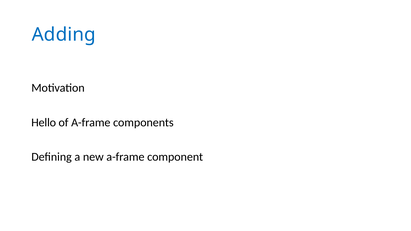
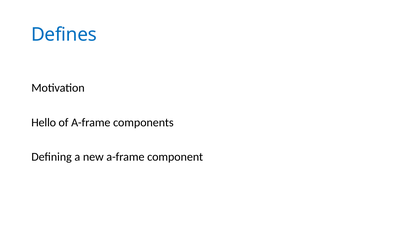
Adding: Adding -> Defines
